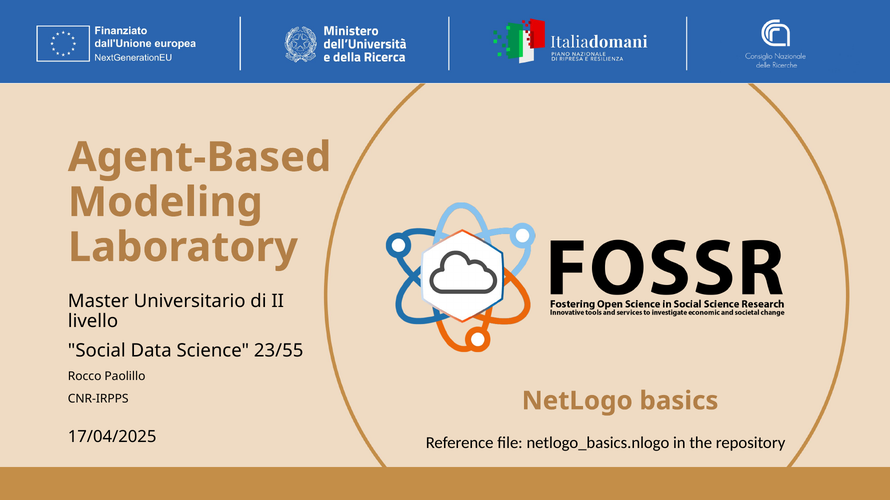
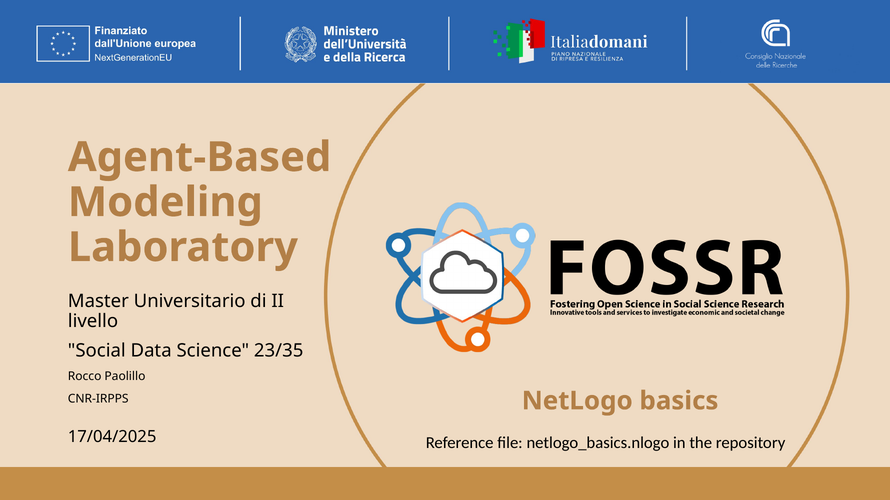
23/55: 23/55 -> 23/35
